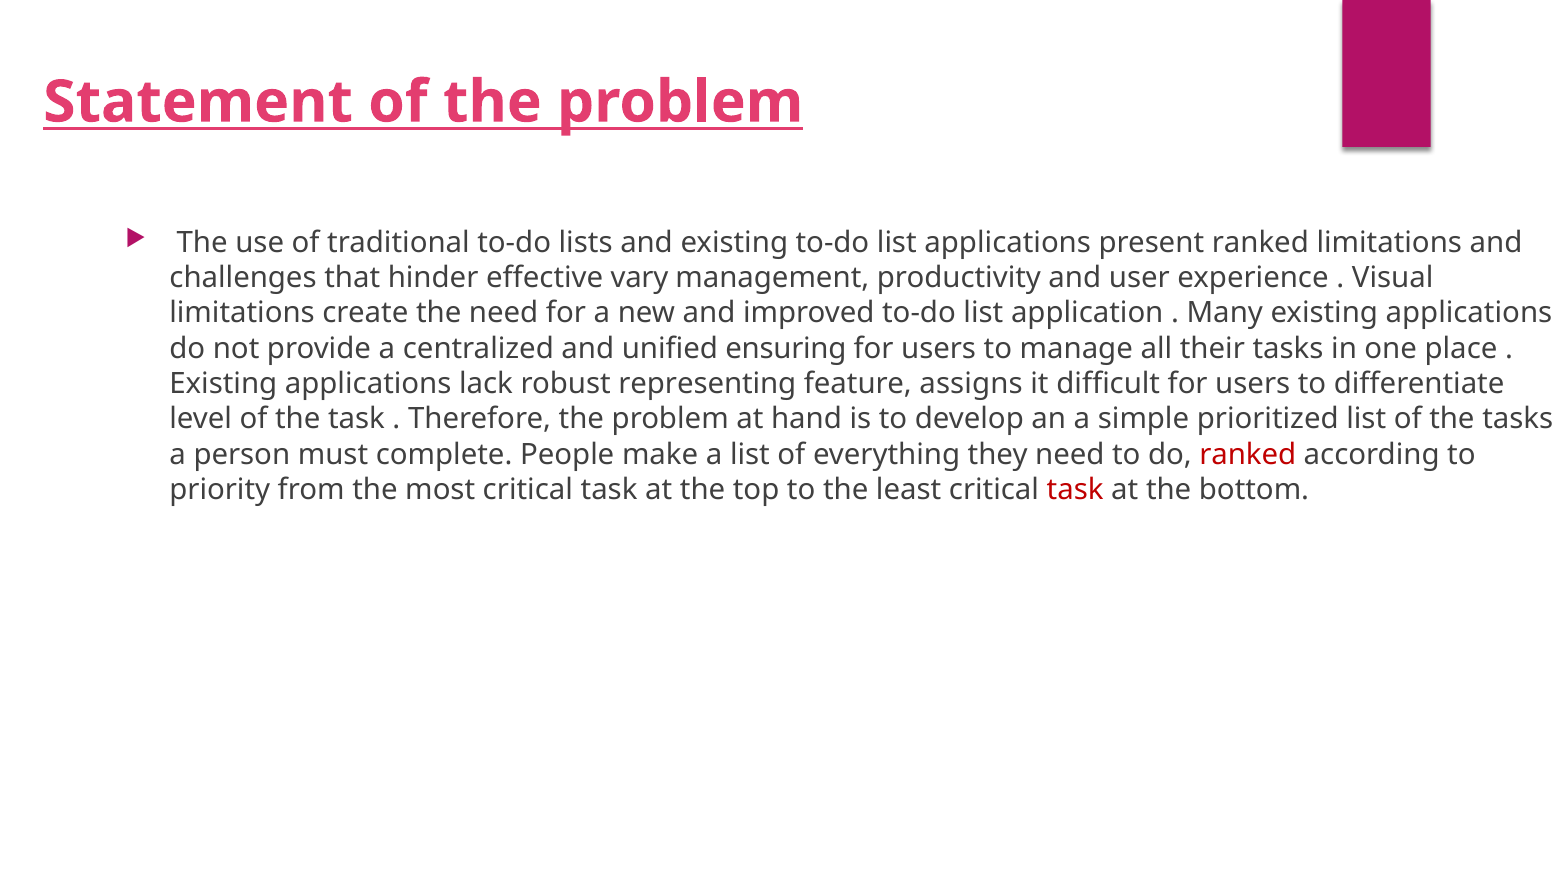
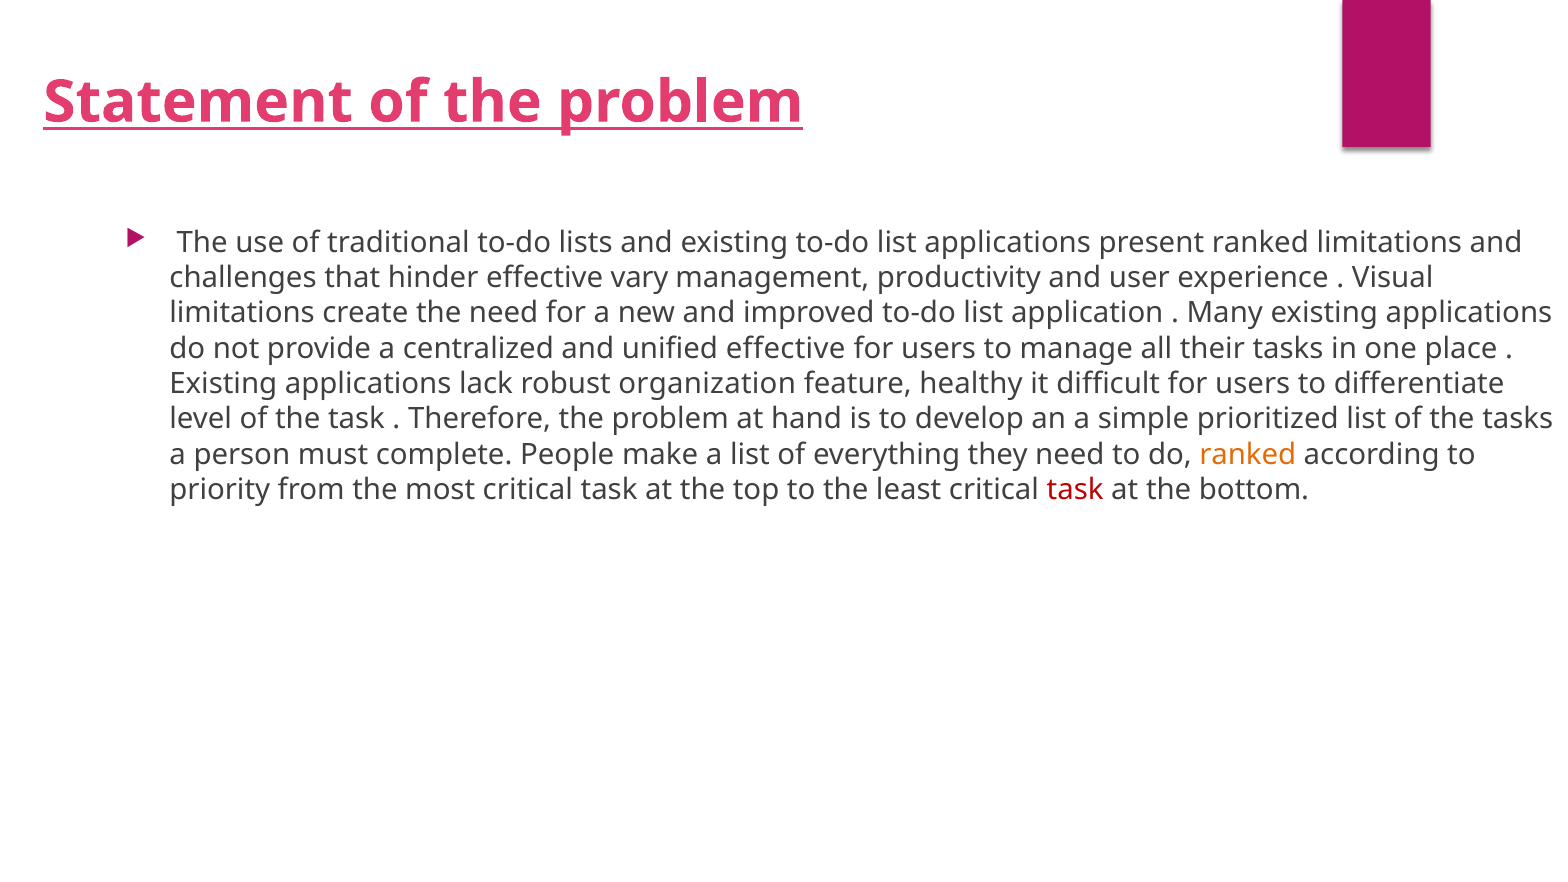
unified ensuring: ensuring -> effective
representing: representing -> organization
assigns: assigns -> healthy
ranked at (1248, 454) colour: red -> orange
